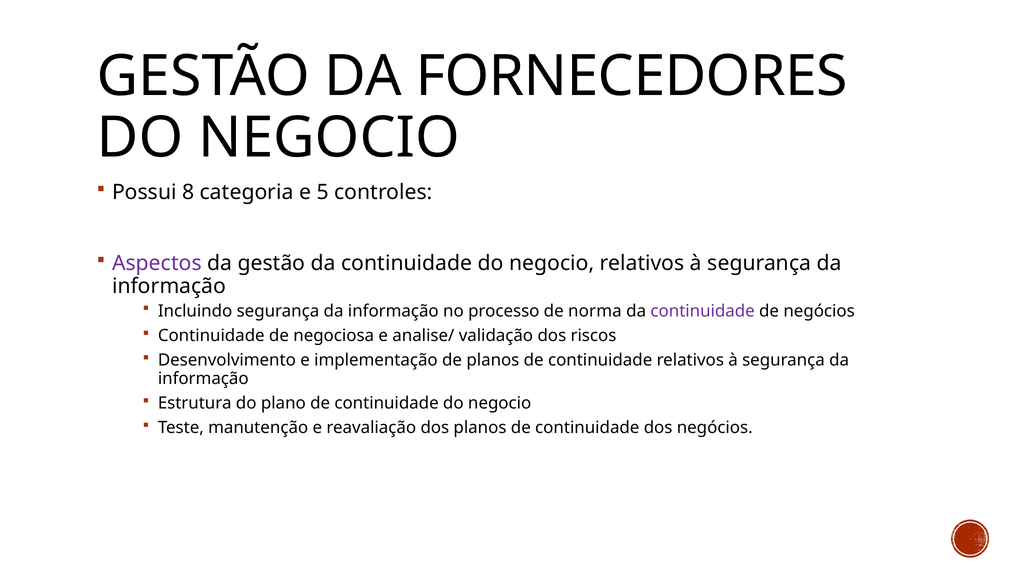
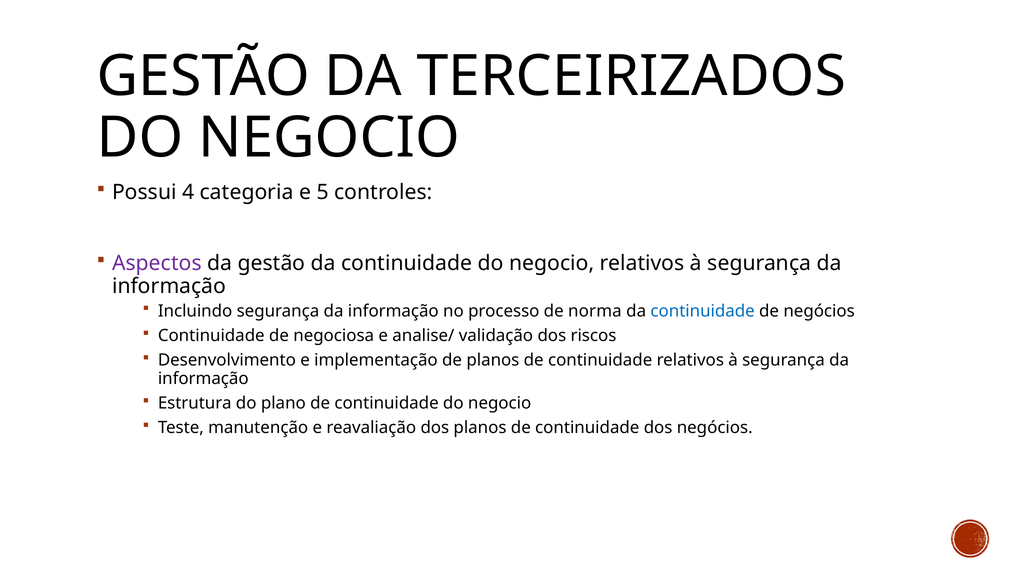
FORNECEDORES: FORNECEDORES -> TERCEIRIZADOS
8: 8 -> 4
continuidade at (703, 311) colour: purple -> blue
